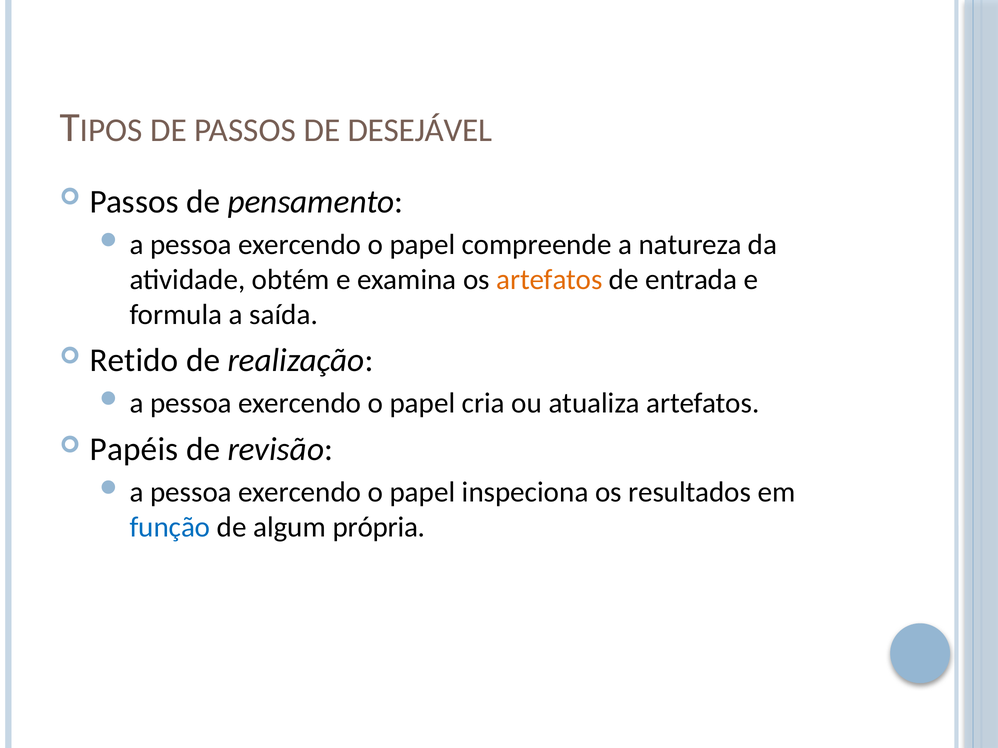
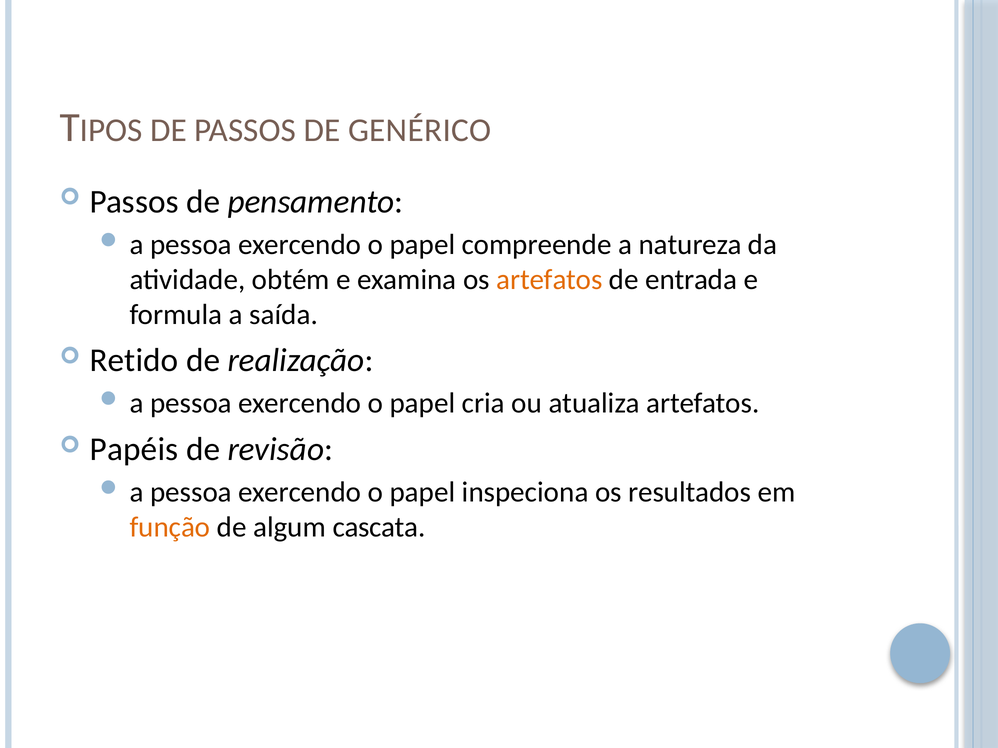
DESEJÁVEL: DESEJÁVEL -> GENÉRICO
função colour: blue -> orange
própria: própria -> cascata
